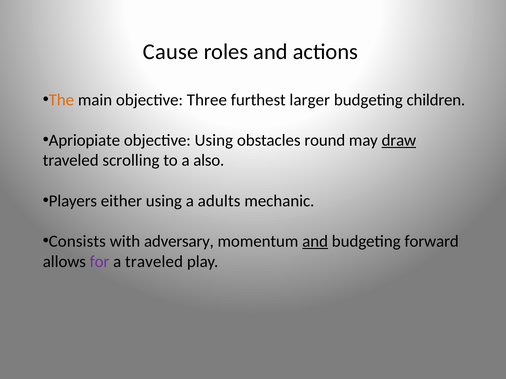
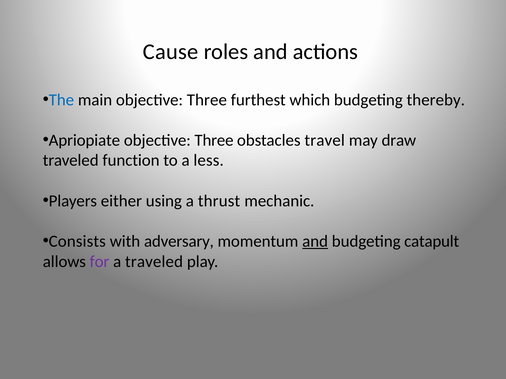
The colour: orange -> blue
larger: larger -> which
children: children -> thereby
Using at (214, 140): Using -> Three
round: round -> travel
draw underline: present -> none
scrolling: scrolling -> function
also: also -> less
adults: adults -> thrust
forward: forward -> catapult
